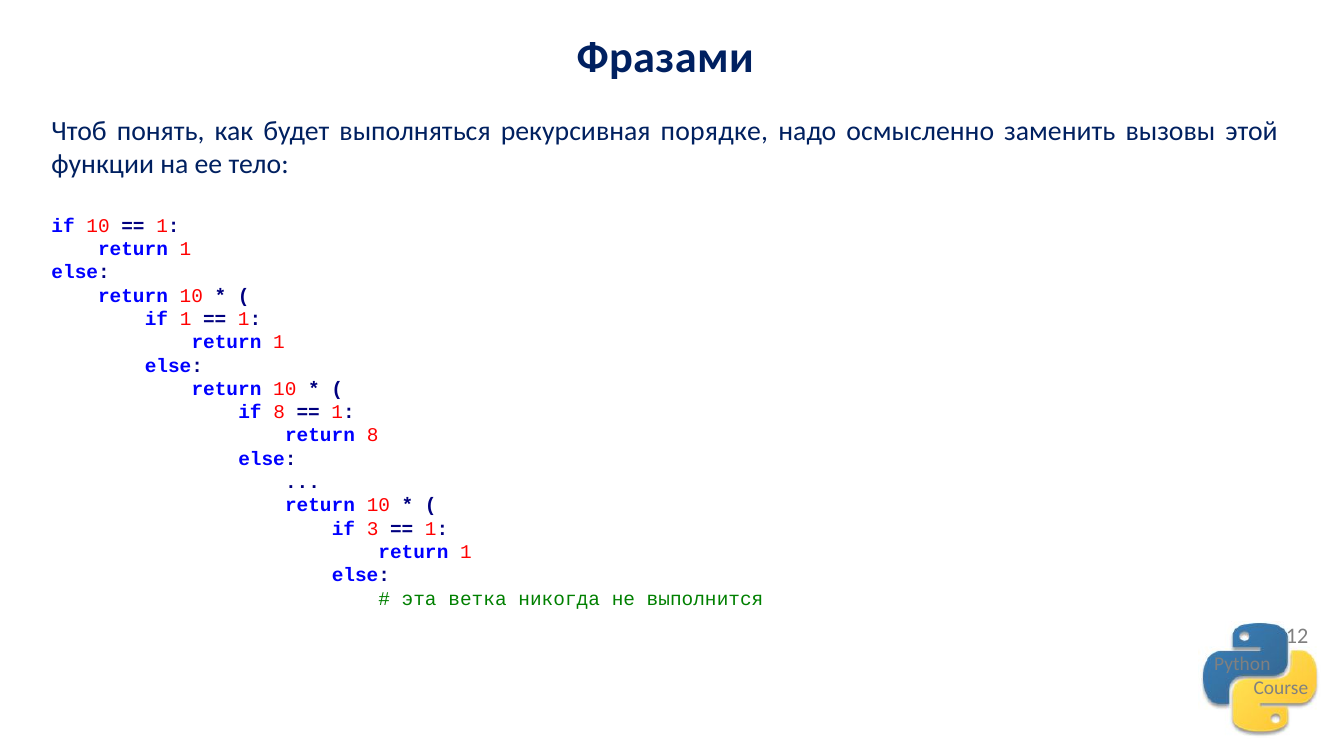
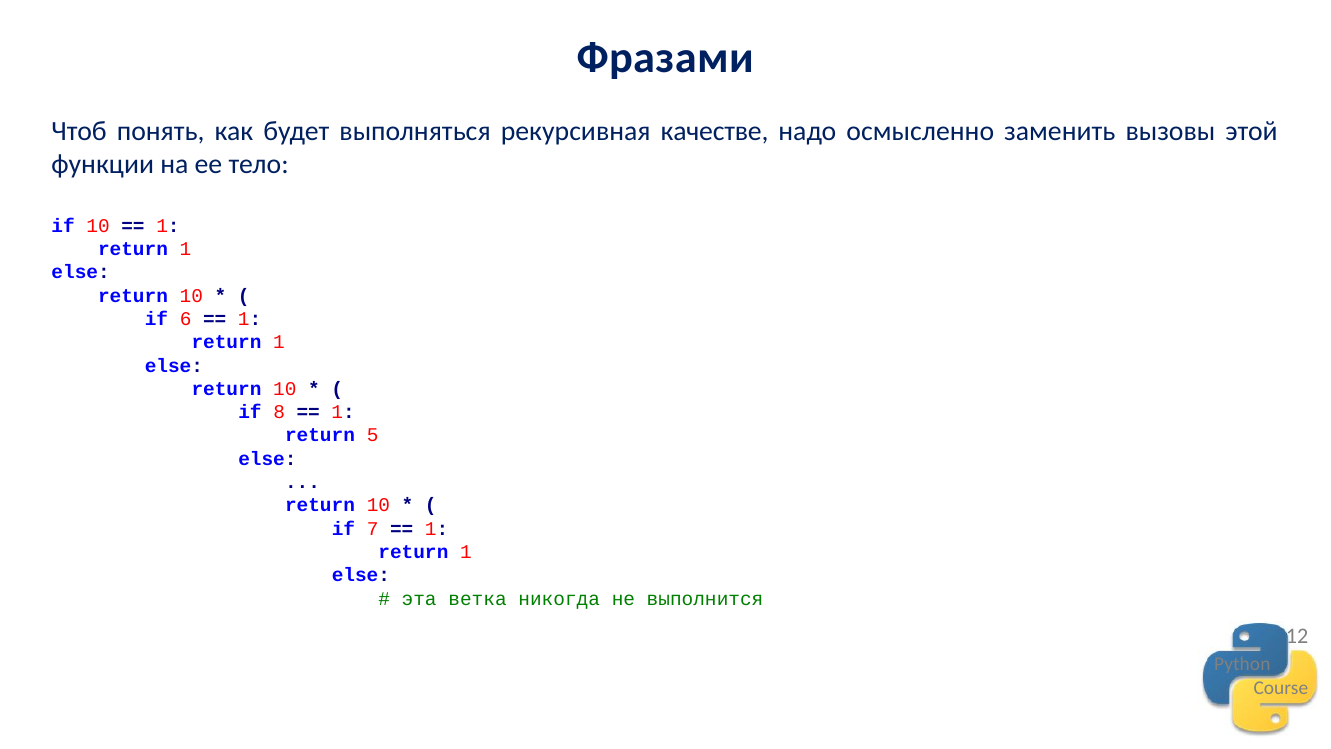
порядке: порядке -> качестве
if 1: 1 -> 6
return 8: 8 -> 5
3: 3 -> 7
